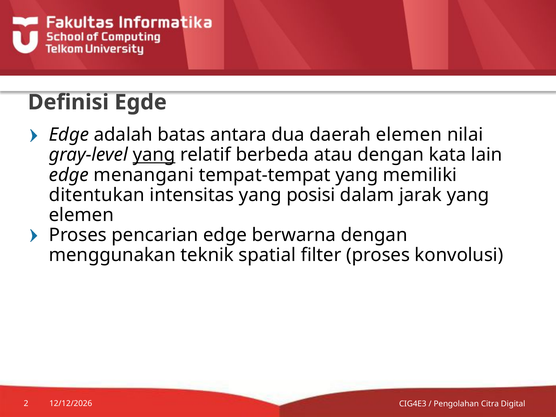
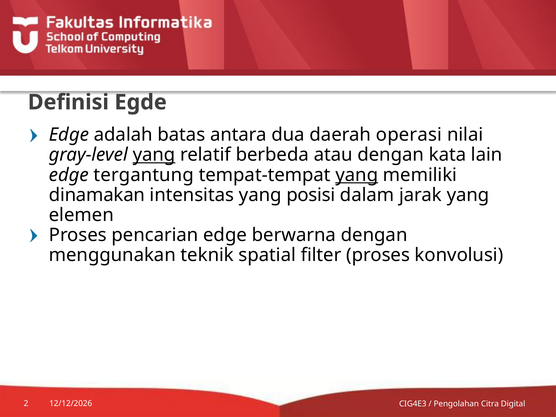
daerah elemen: elemen -> operasi
menangani: menangani -> tergantung
yang at (357, 175) underline: none -> present
ditentukan: ditentukan -> dinamakan
